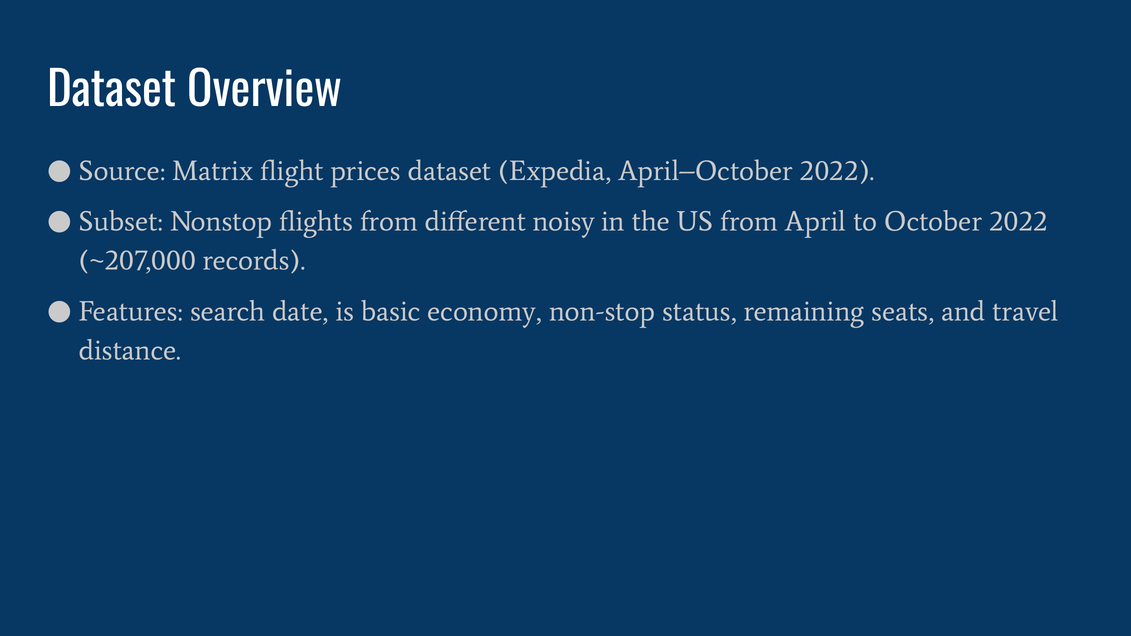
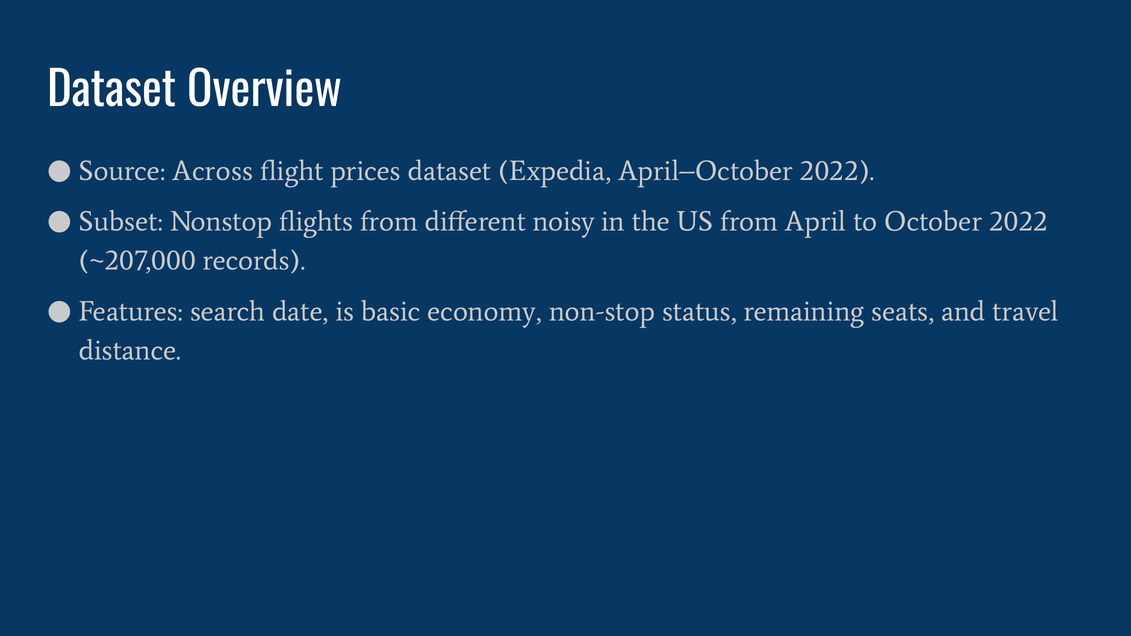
Matrix: Matrix -> Across
